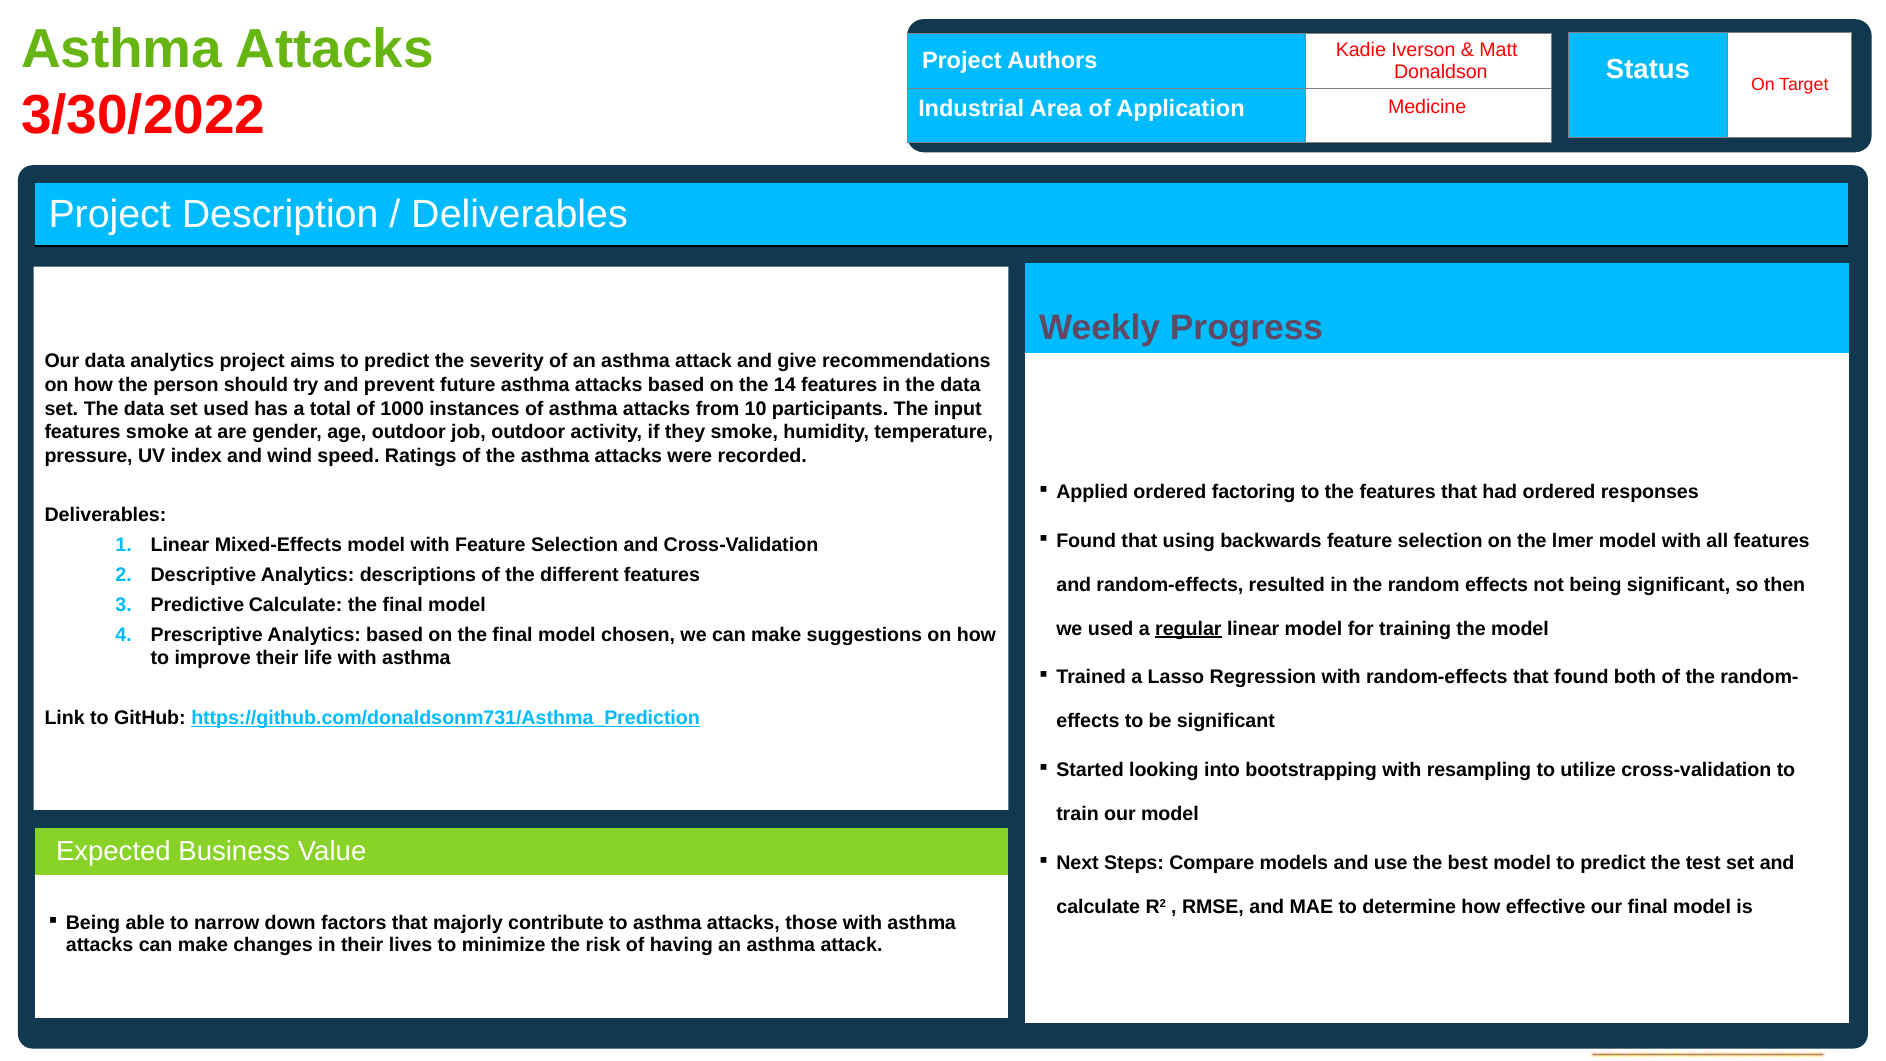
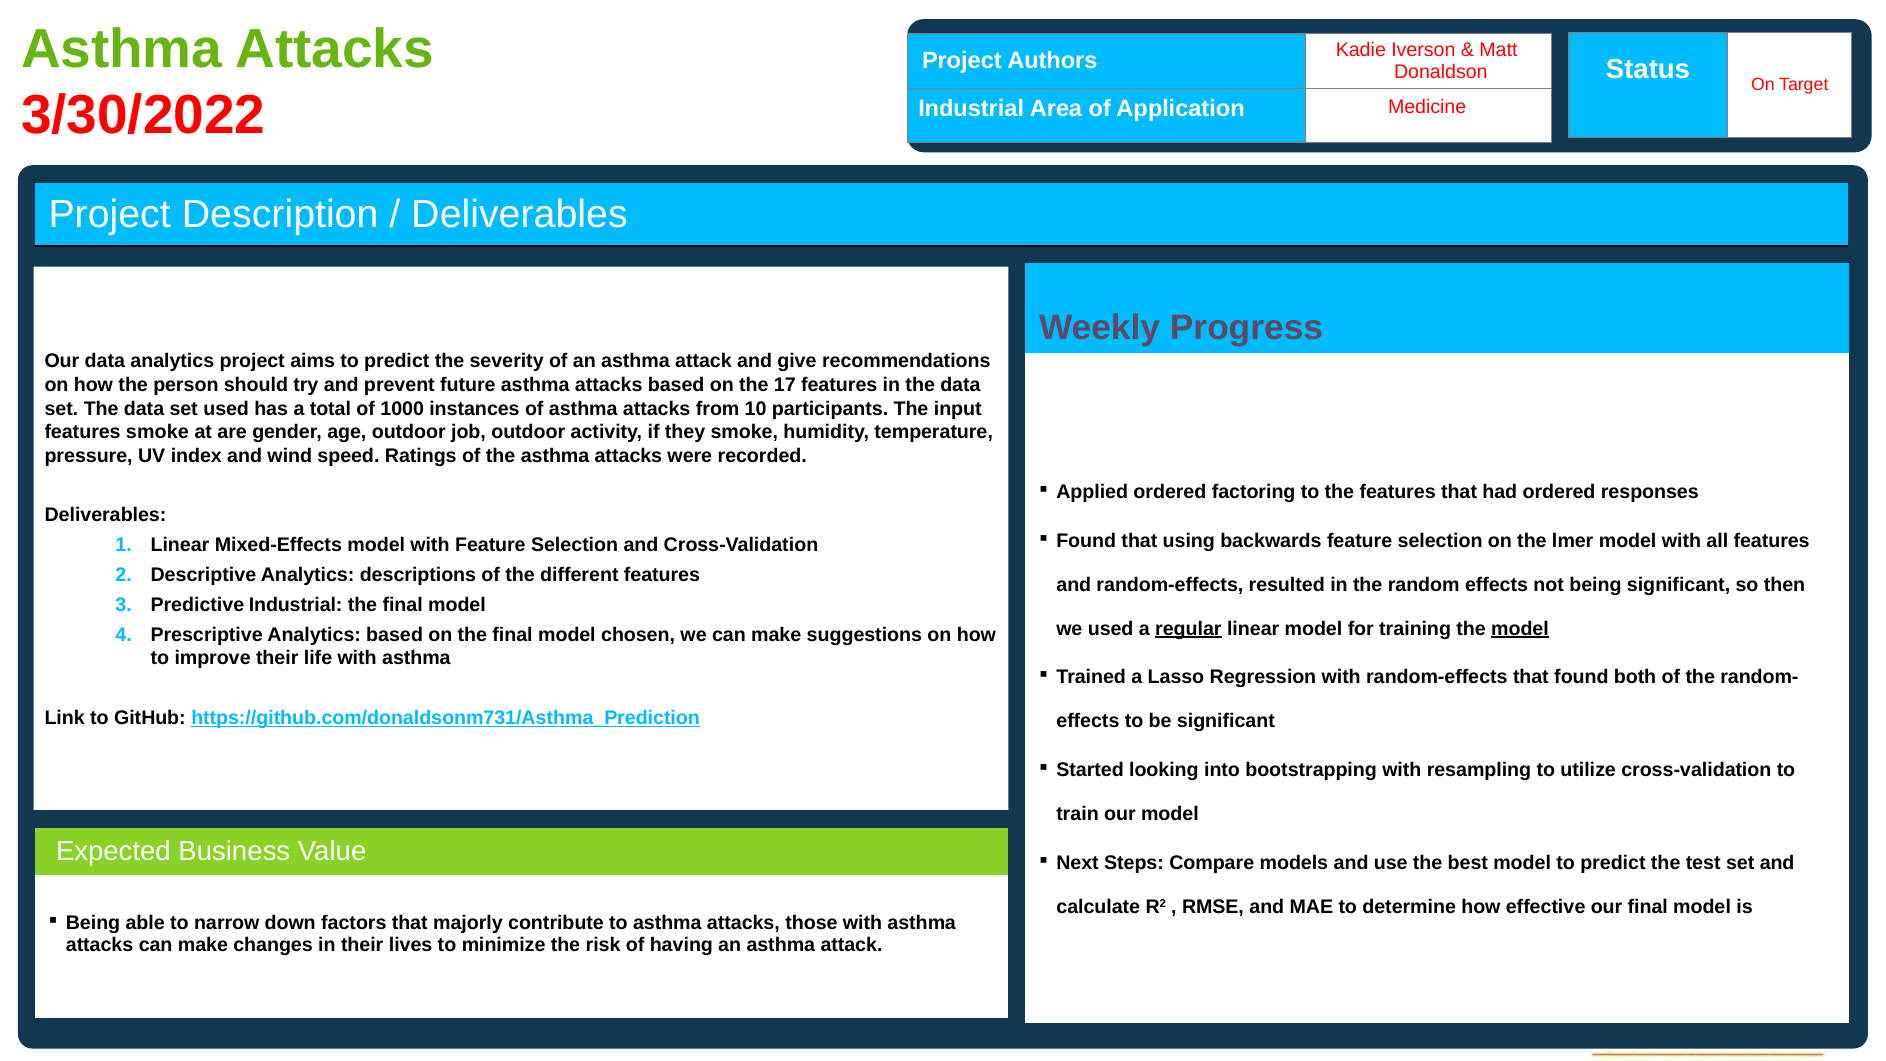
14: 14 -> 17
Predictive Calculate: Calculate -> Industrial
model at (1520, 629) underline: none -> present
